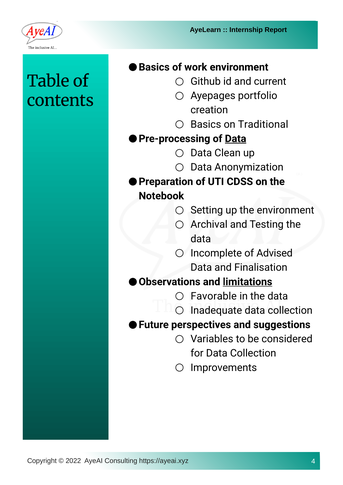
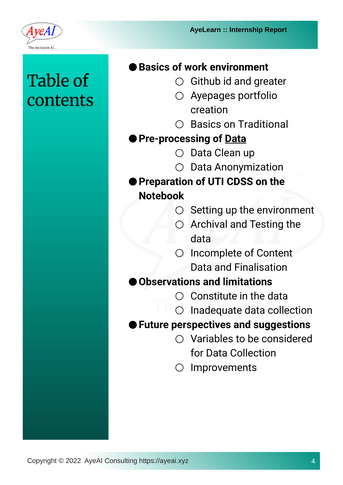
current: current -> greater
Advised: Advised -> Content
limitations underline: present -> none
Favorable: Favorable -> Constitute
